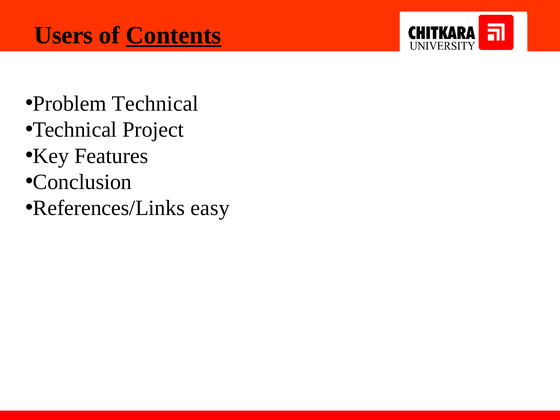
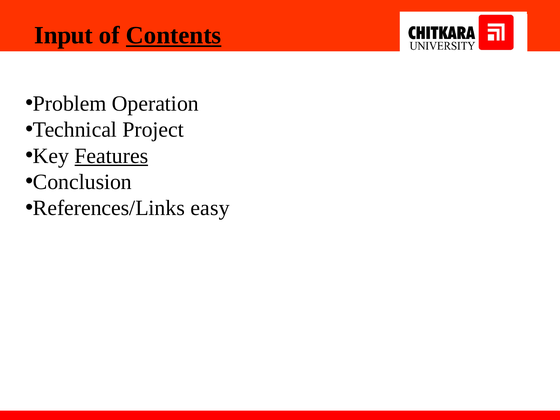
Users: Users -> Input
Problem Technical: Technical -> Operation
Features underline: none -> present
